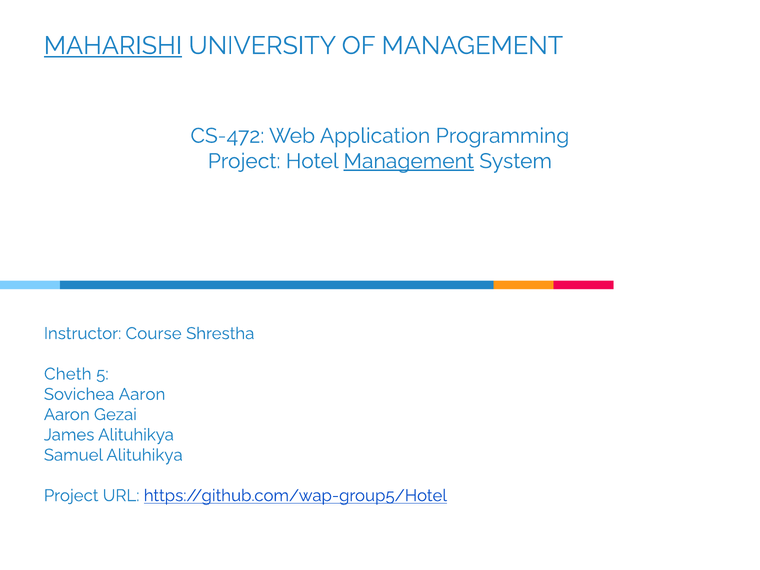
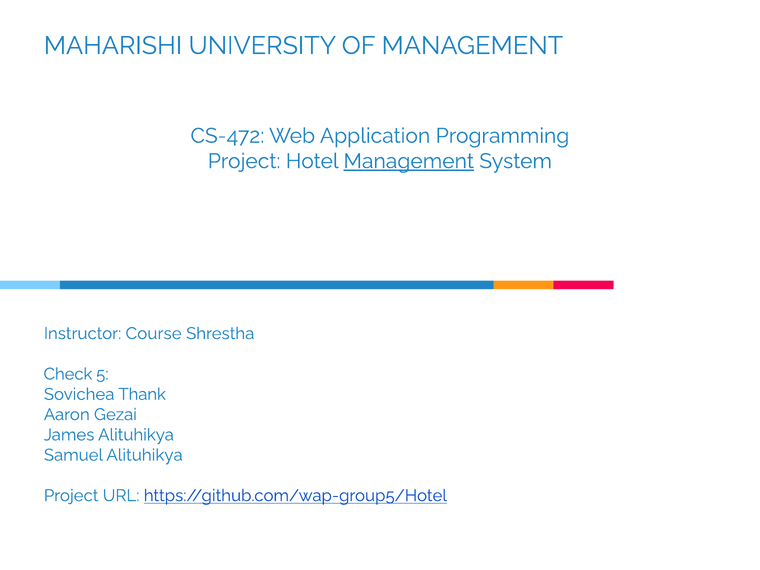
MAHARISHI underline: present -> none
Cheth: Cheth -> Check
Sovichea Aaron: Aaron -> Thank
